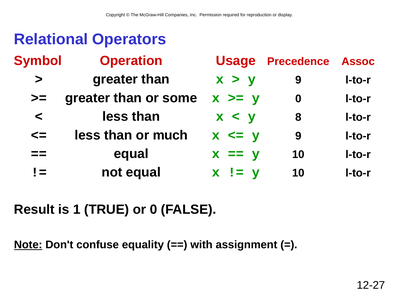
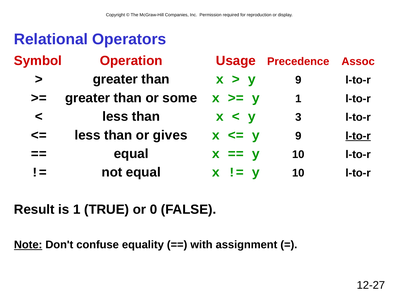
y 0: 0 -> 1
8: 8 -> 3
much: much -> gives
l-to-r at (358, 136) underline: none -> present
